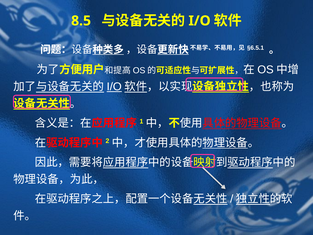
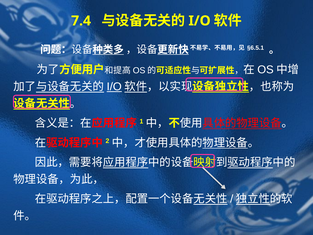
8.5: 8.5 -> 7.4
